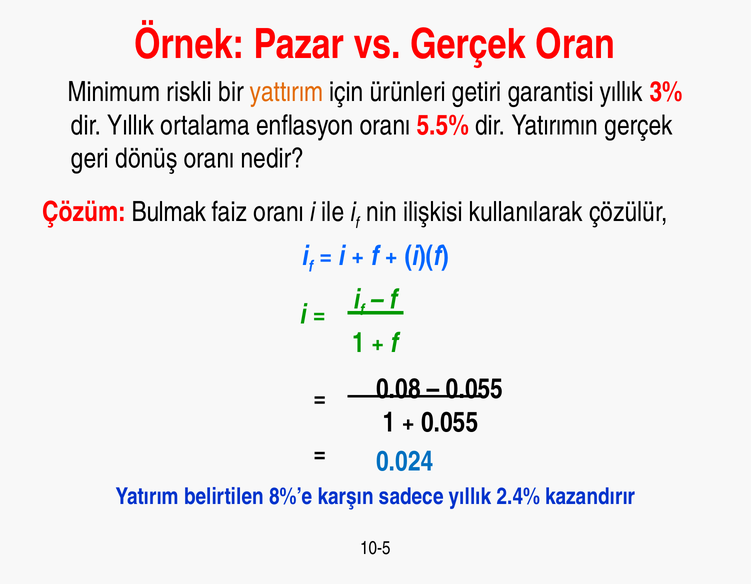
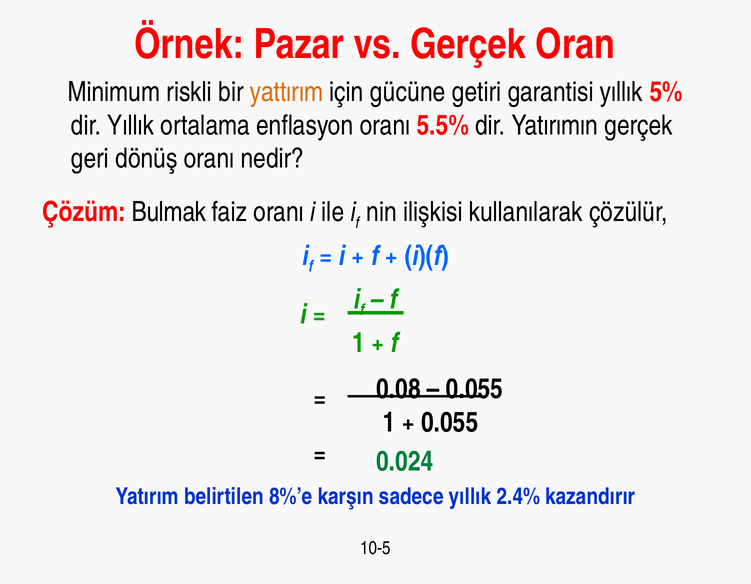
ürünleri: ürünleri -> gücüne
3%: 3% -> 5%
0.024 colour: blue -> green
